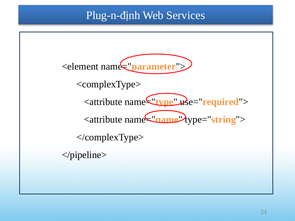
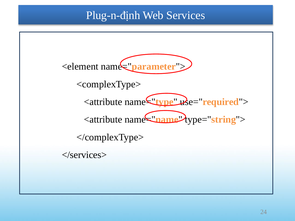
</pipeline>: </pipeline> -> </services>
